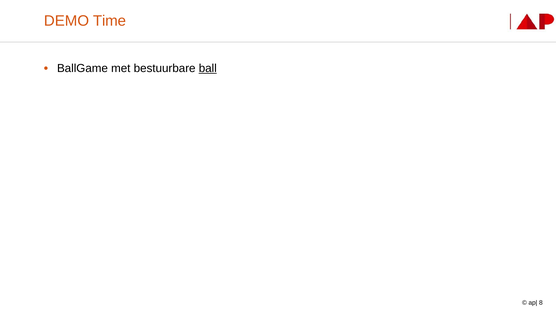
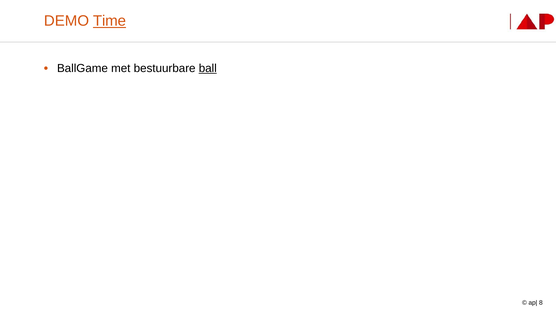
Time underline: none -> present
